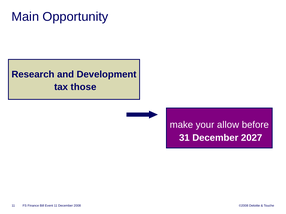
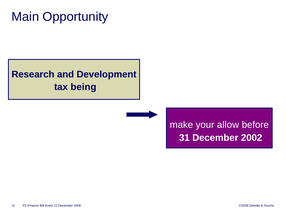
those: those -> being
2027: 2027 -> 2002
